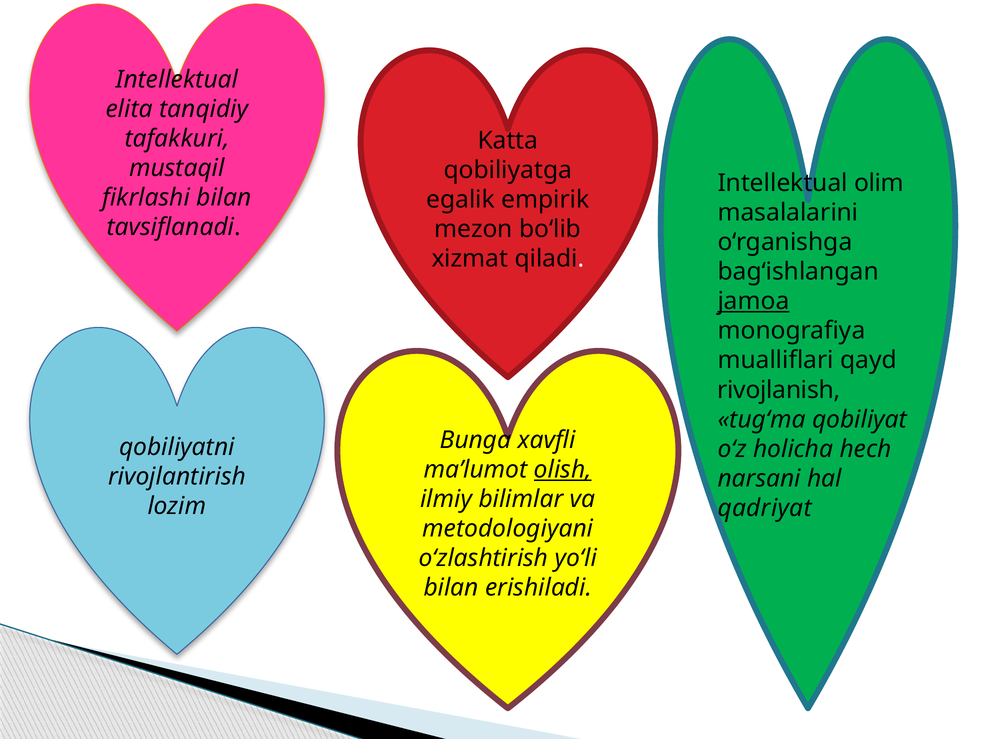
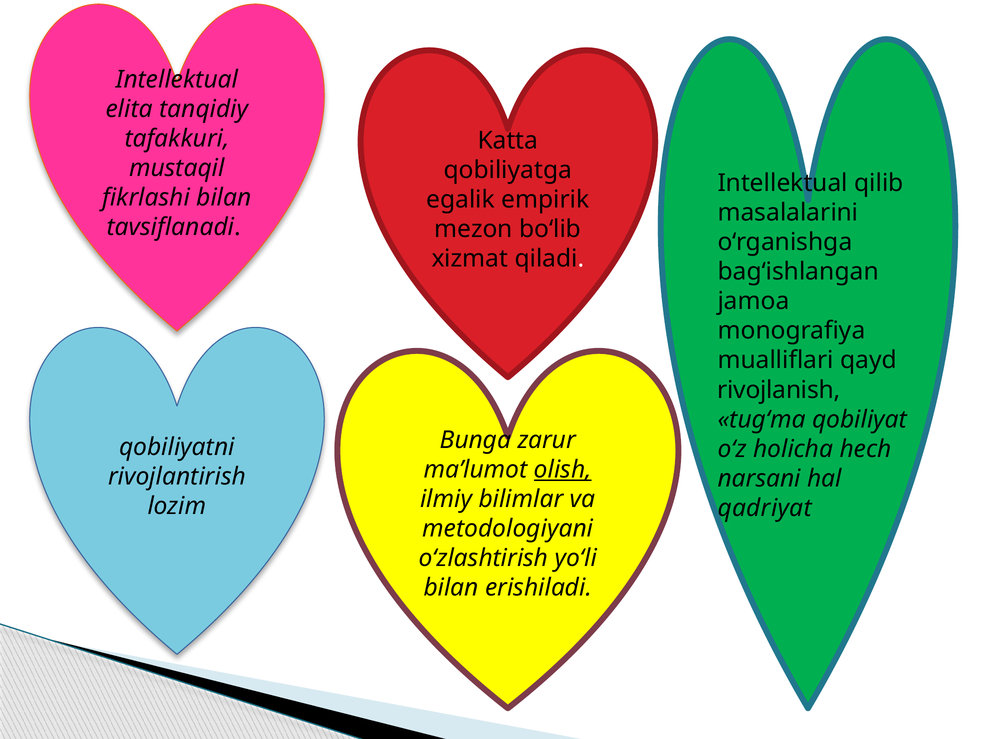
olim: olim -> qilib
jamoa underline: present -> none
xavfli: xavfli -> zarur
